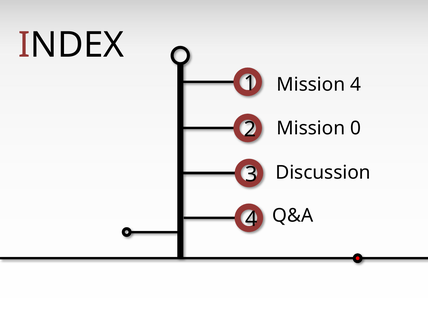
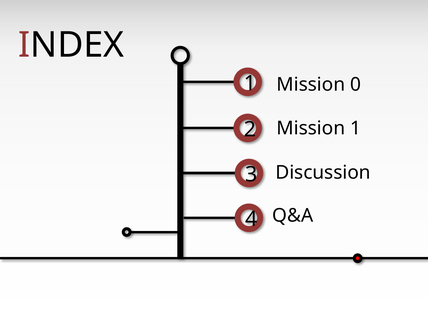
Mission 4: 4 -> 0
Mission 0: 0 -> 1
